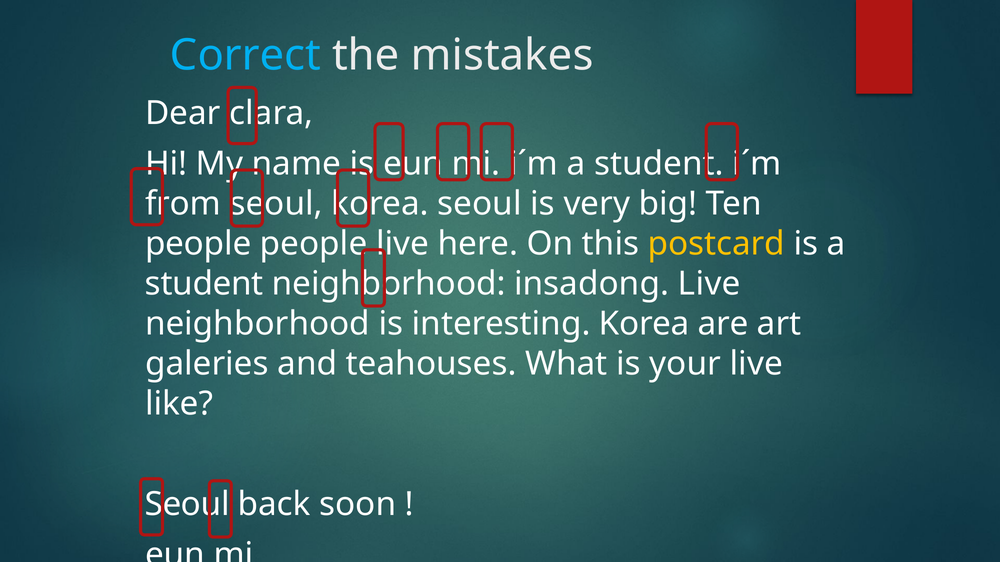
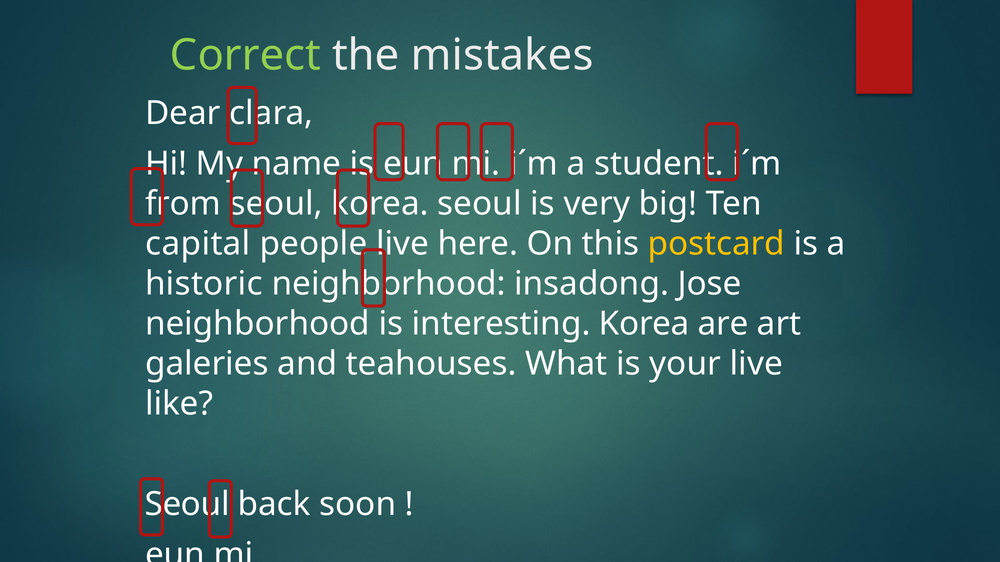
Correct colour: light blue -> light green
people at (198, 244): people -> capital
student at (204, 284): student -> historic
insadong Live: Live -> Jose
